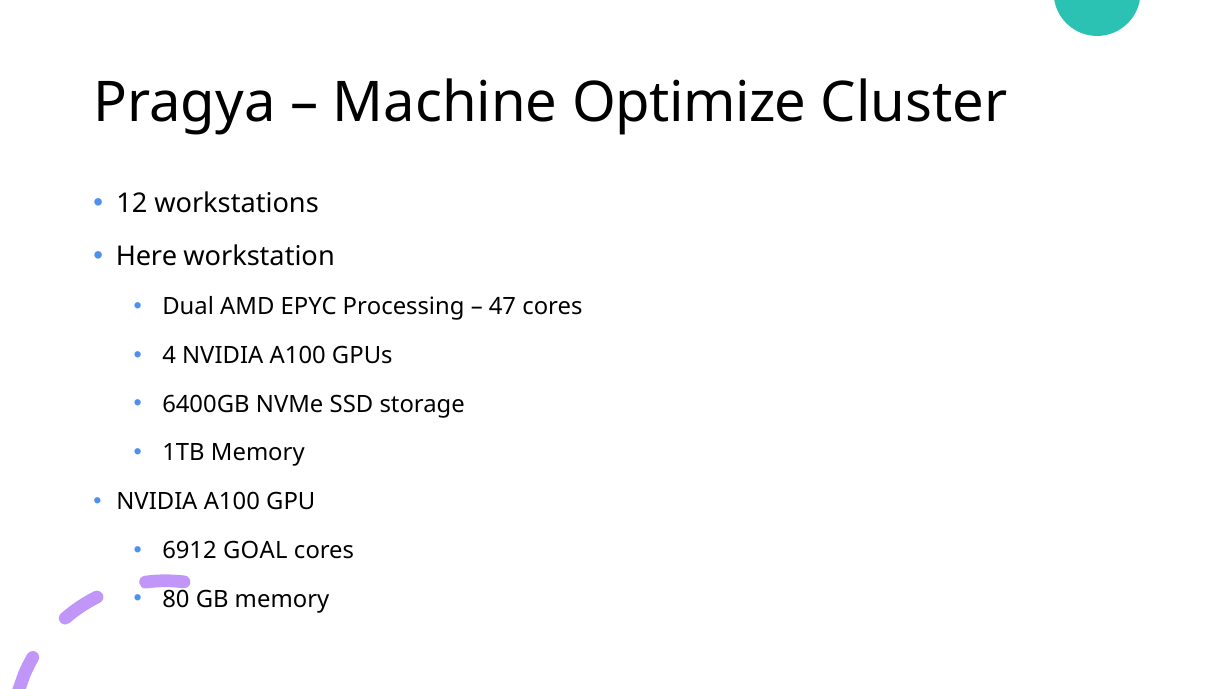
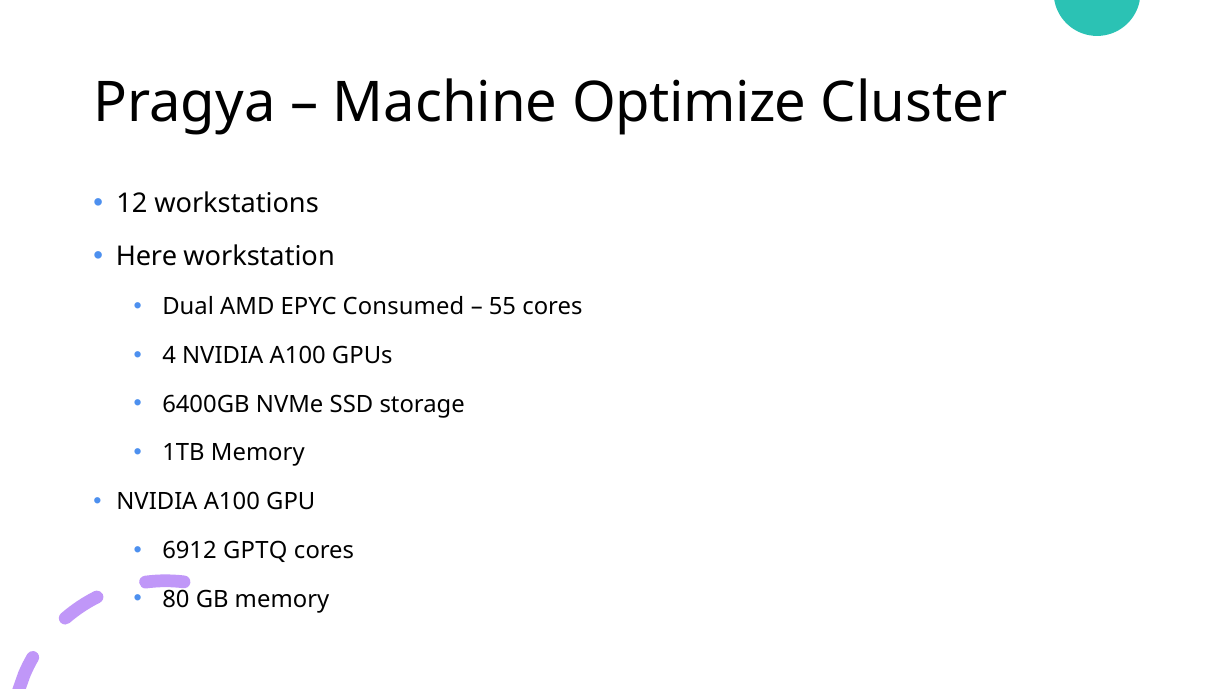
Processing: Processing -> Consumed
47: 47 -> 55
GOAL: GOAL -> GPTQ
